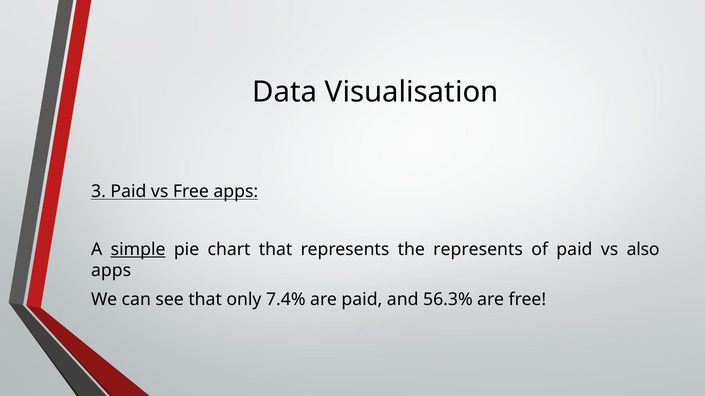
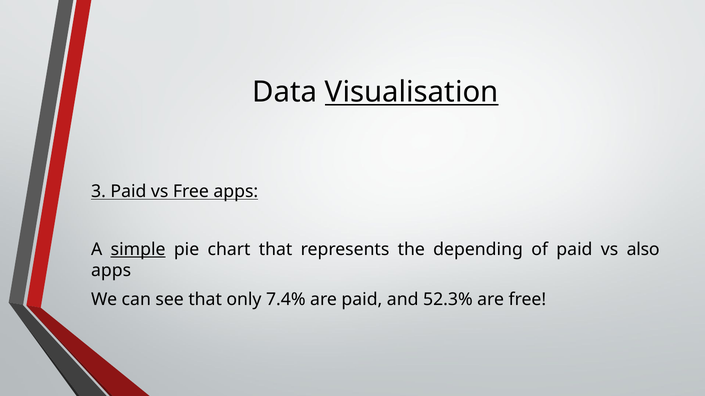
Visualisation underline: none -> present
the represents: represents -> depending
56.3%: 56.3% -> 52.3%
